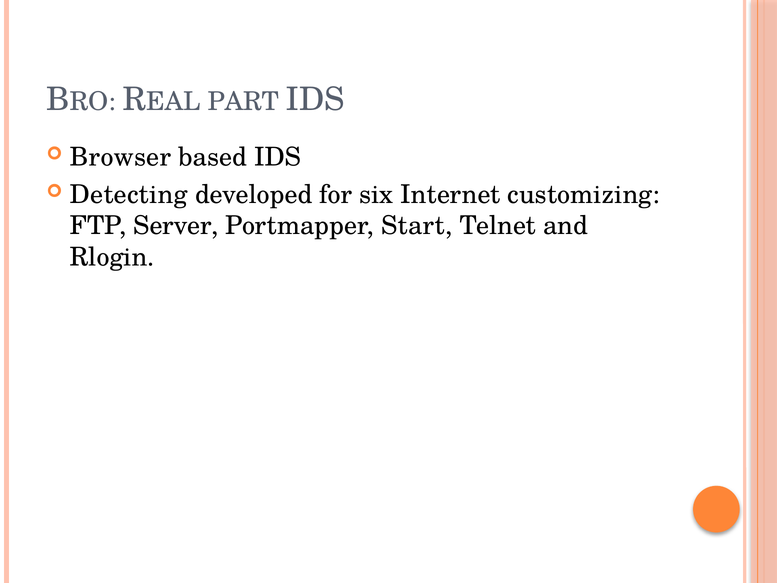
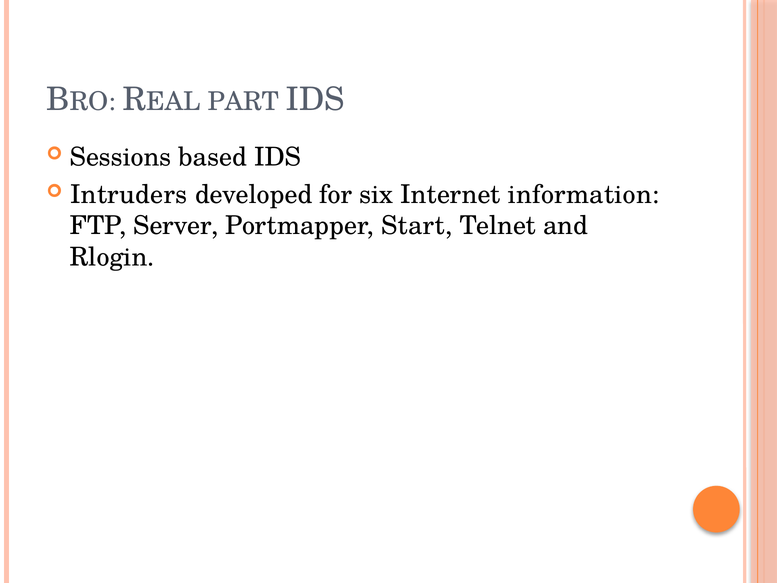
Browser: Browser -> Sessions
Detecting: Detecting -> Intruders
customizing: customizing -> information
